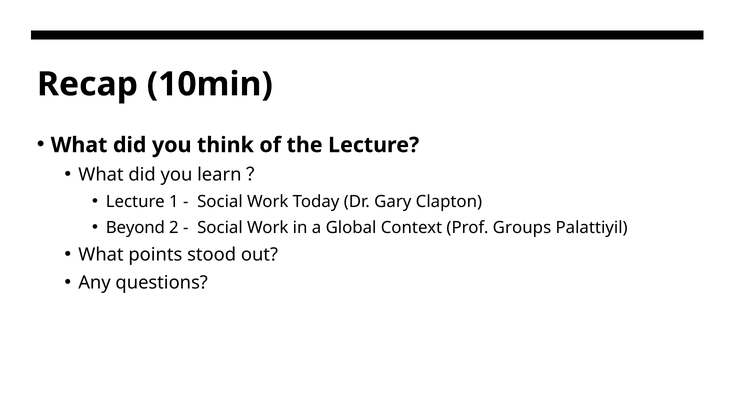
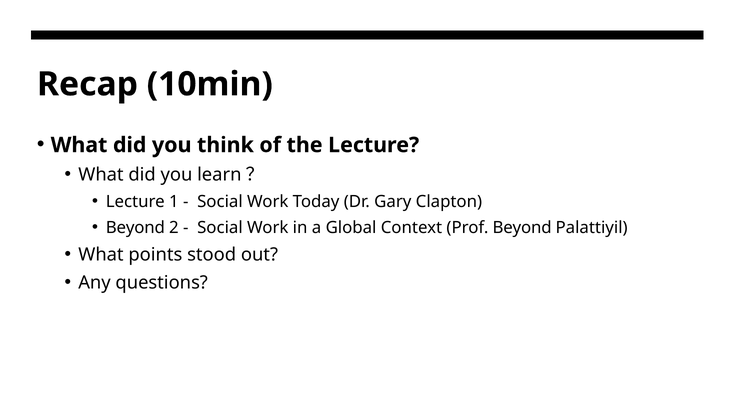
Prof Groups: Groups -> Beyond
